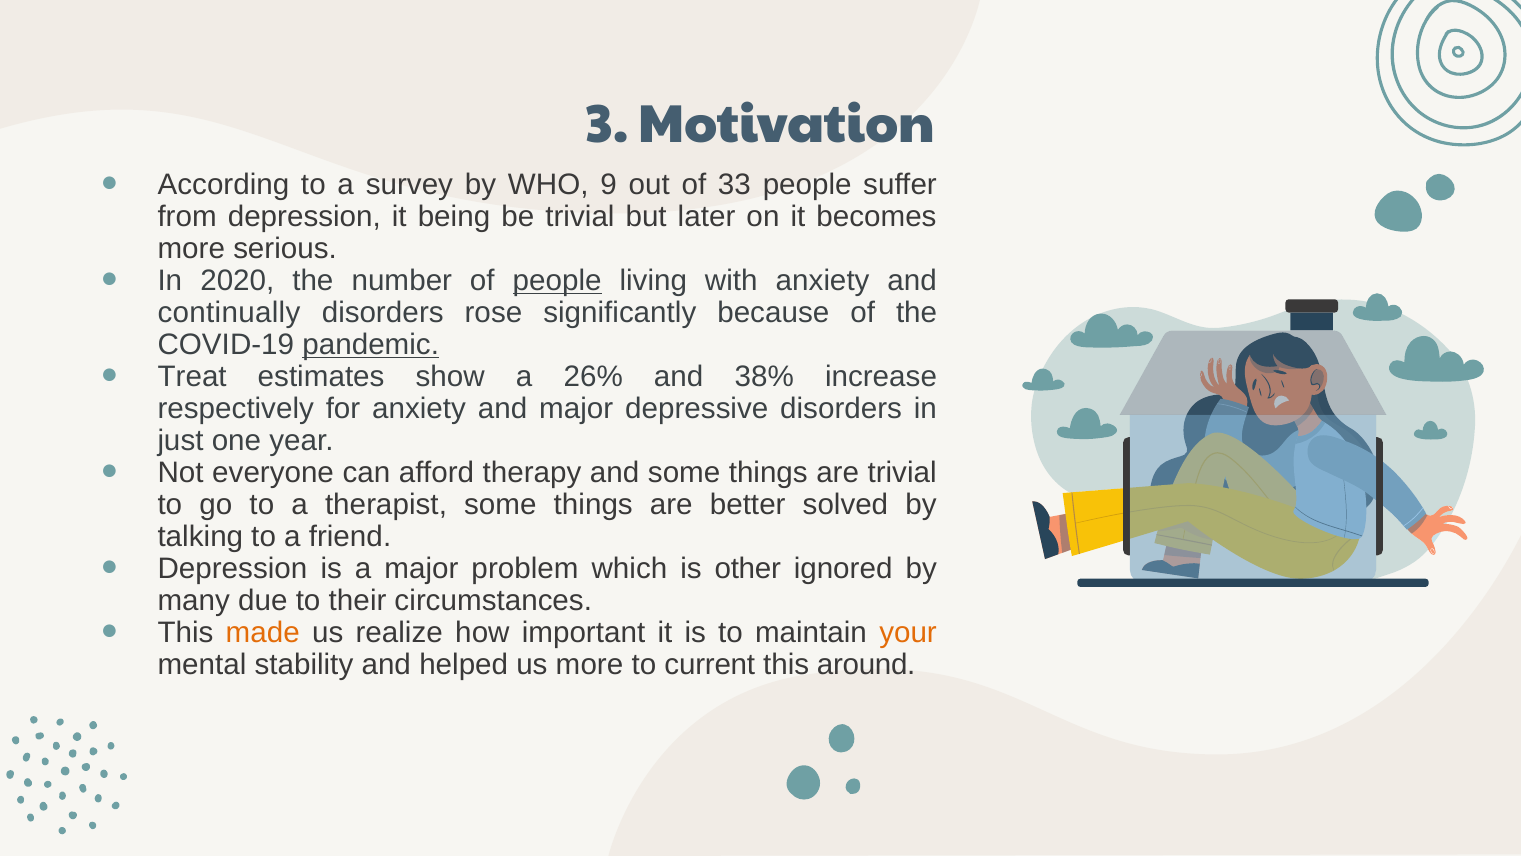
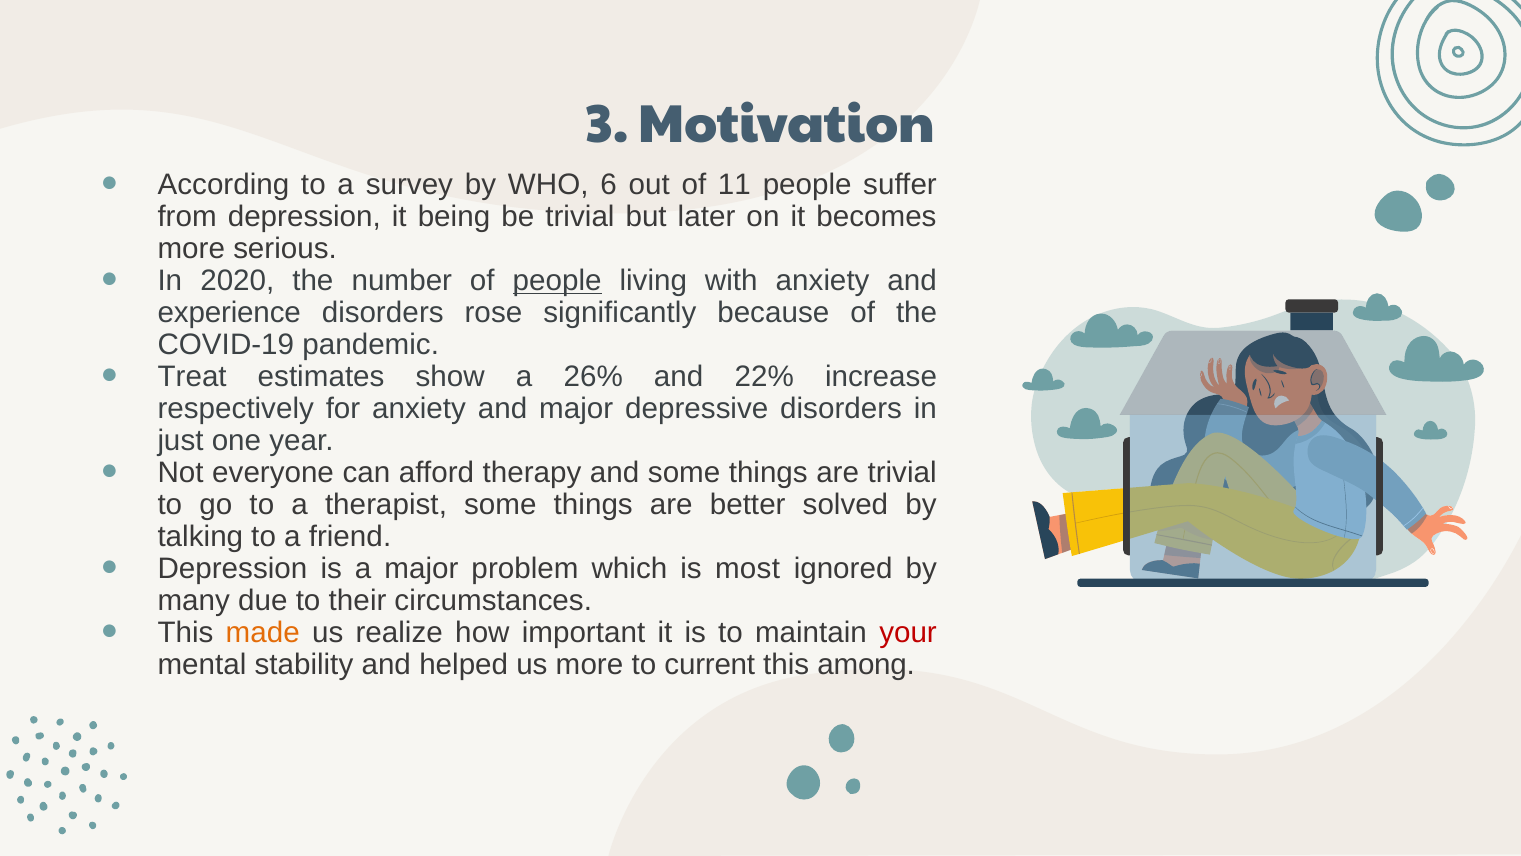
9: 9 -> 6
33: 33 -> 11
continually: continually -> experience
pandemic underline: present -> none
38%: 38% -> 22%
other: other -> most
your colour: orange -> red
around: around -> among
